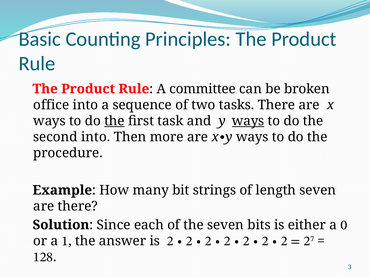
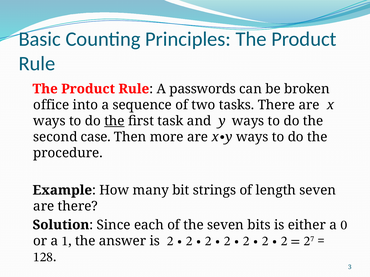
committee: committee -> passwords
ways at (248, 121) underline: present -> none
second into: into -> case
